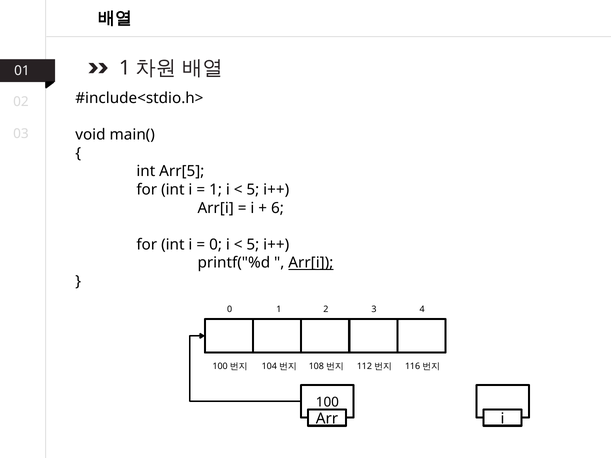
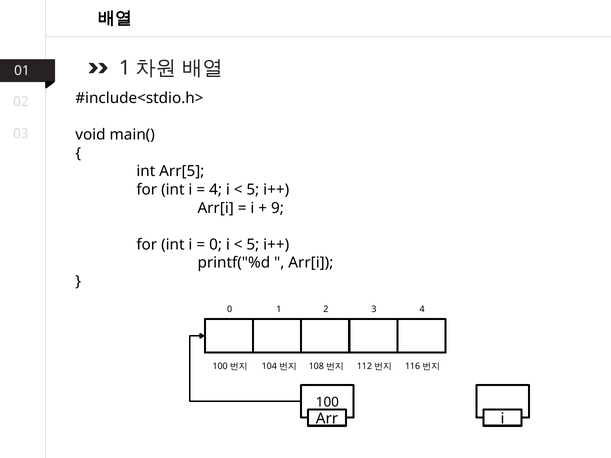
1 at (216, 190): 1 -> 4
6: 6 -> 9
Arr[i at (311, 263) underline: present -> none
